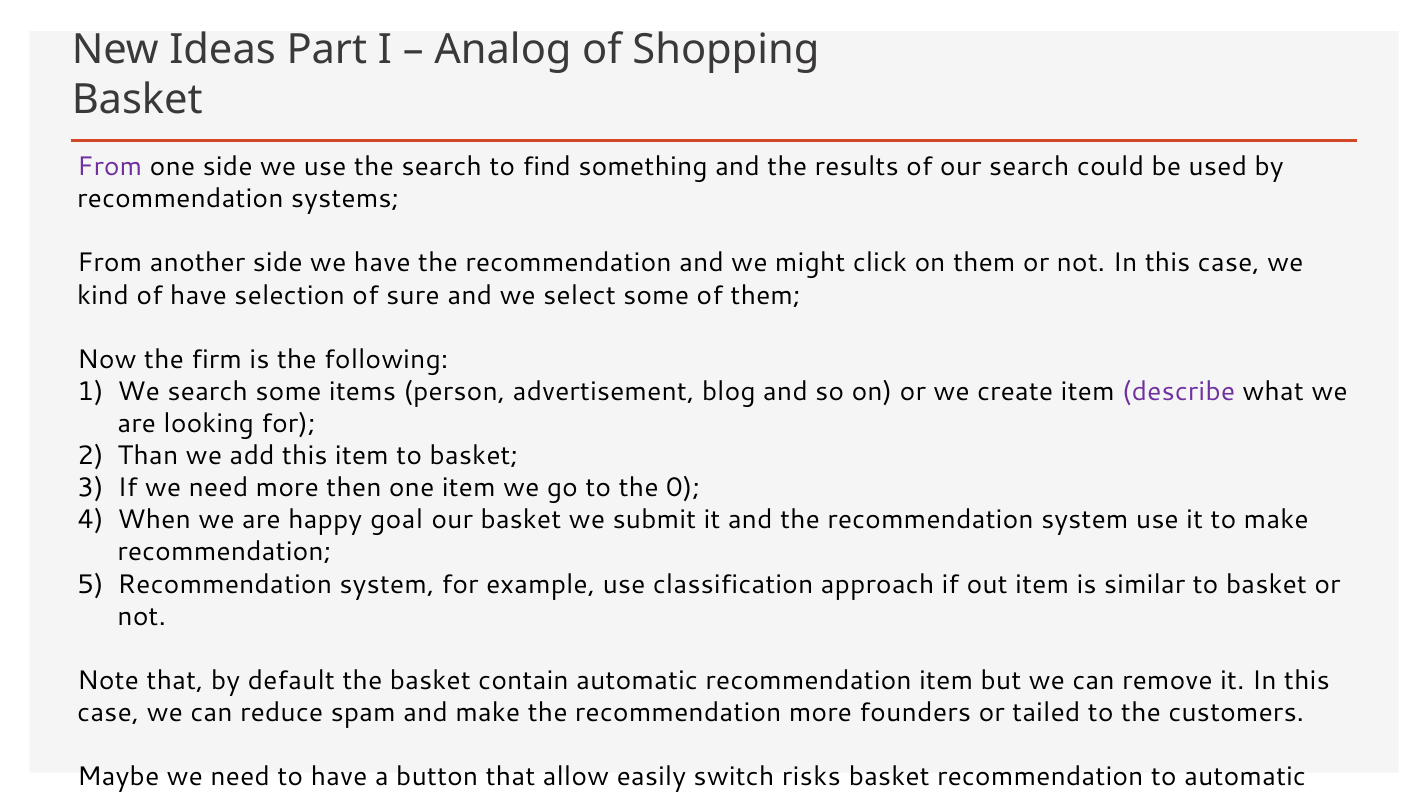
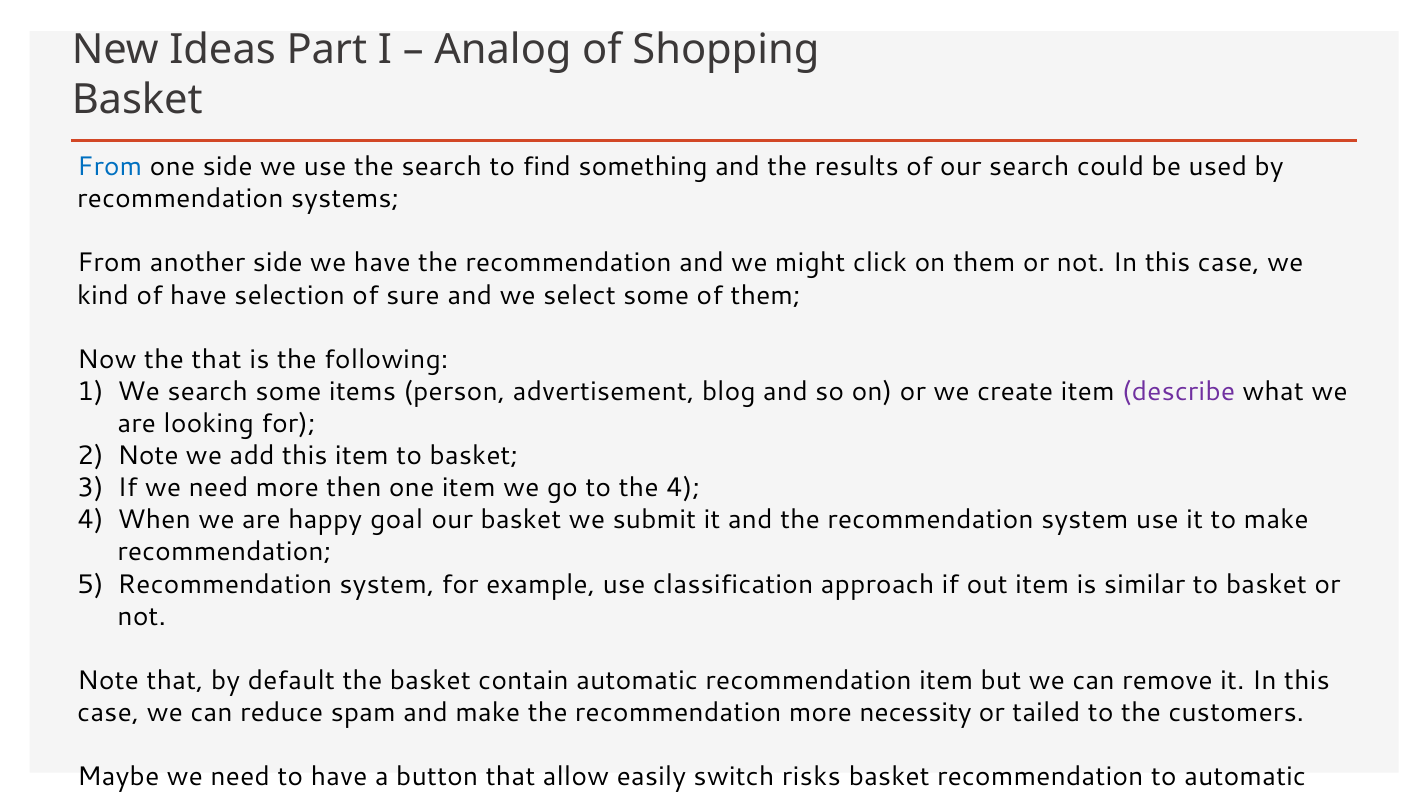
From at (110, 167) colour: purple -> blue
the firm: firm -> that
Than at (148, 456): Than -> Note
the 0: 0 -> 4
founders: founders -> necessity
